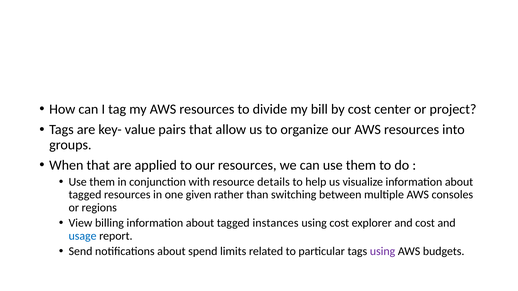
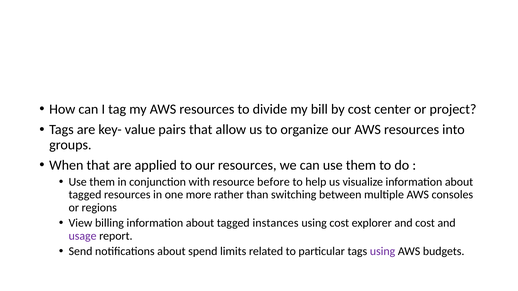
details: details -> before
given: given -> more
usage colour: blue -> purple
